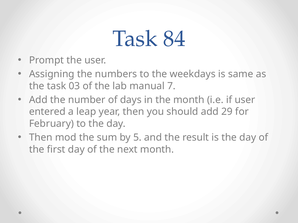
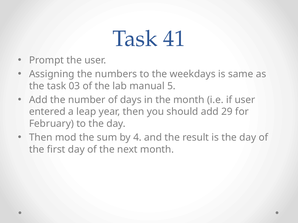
84: 84 -> 41
7: 7 -> 5
5: 5 -> 4
